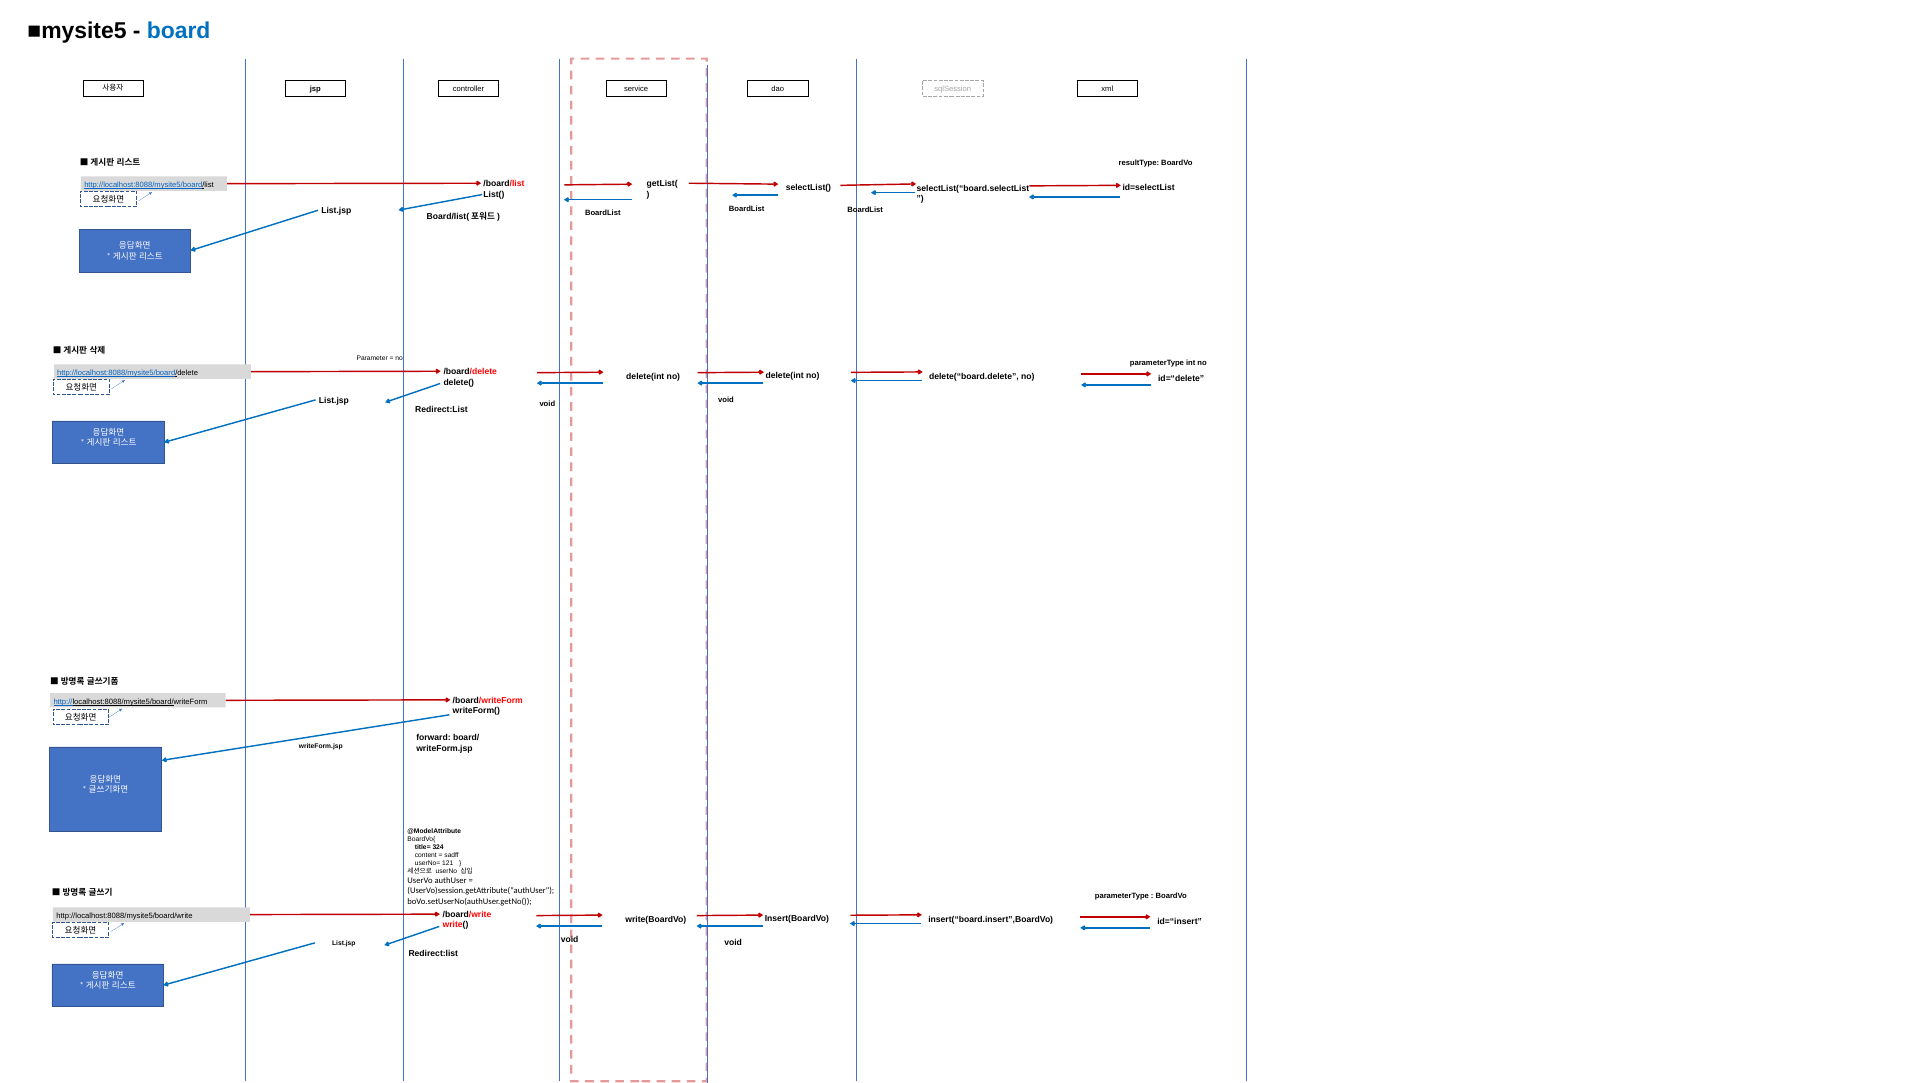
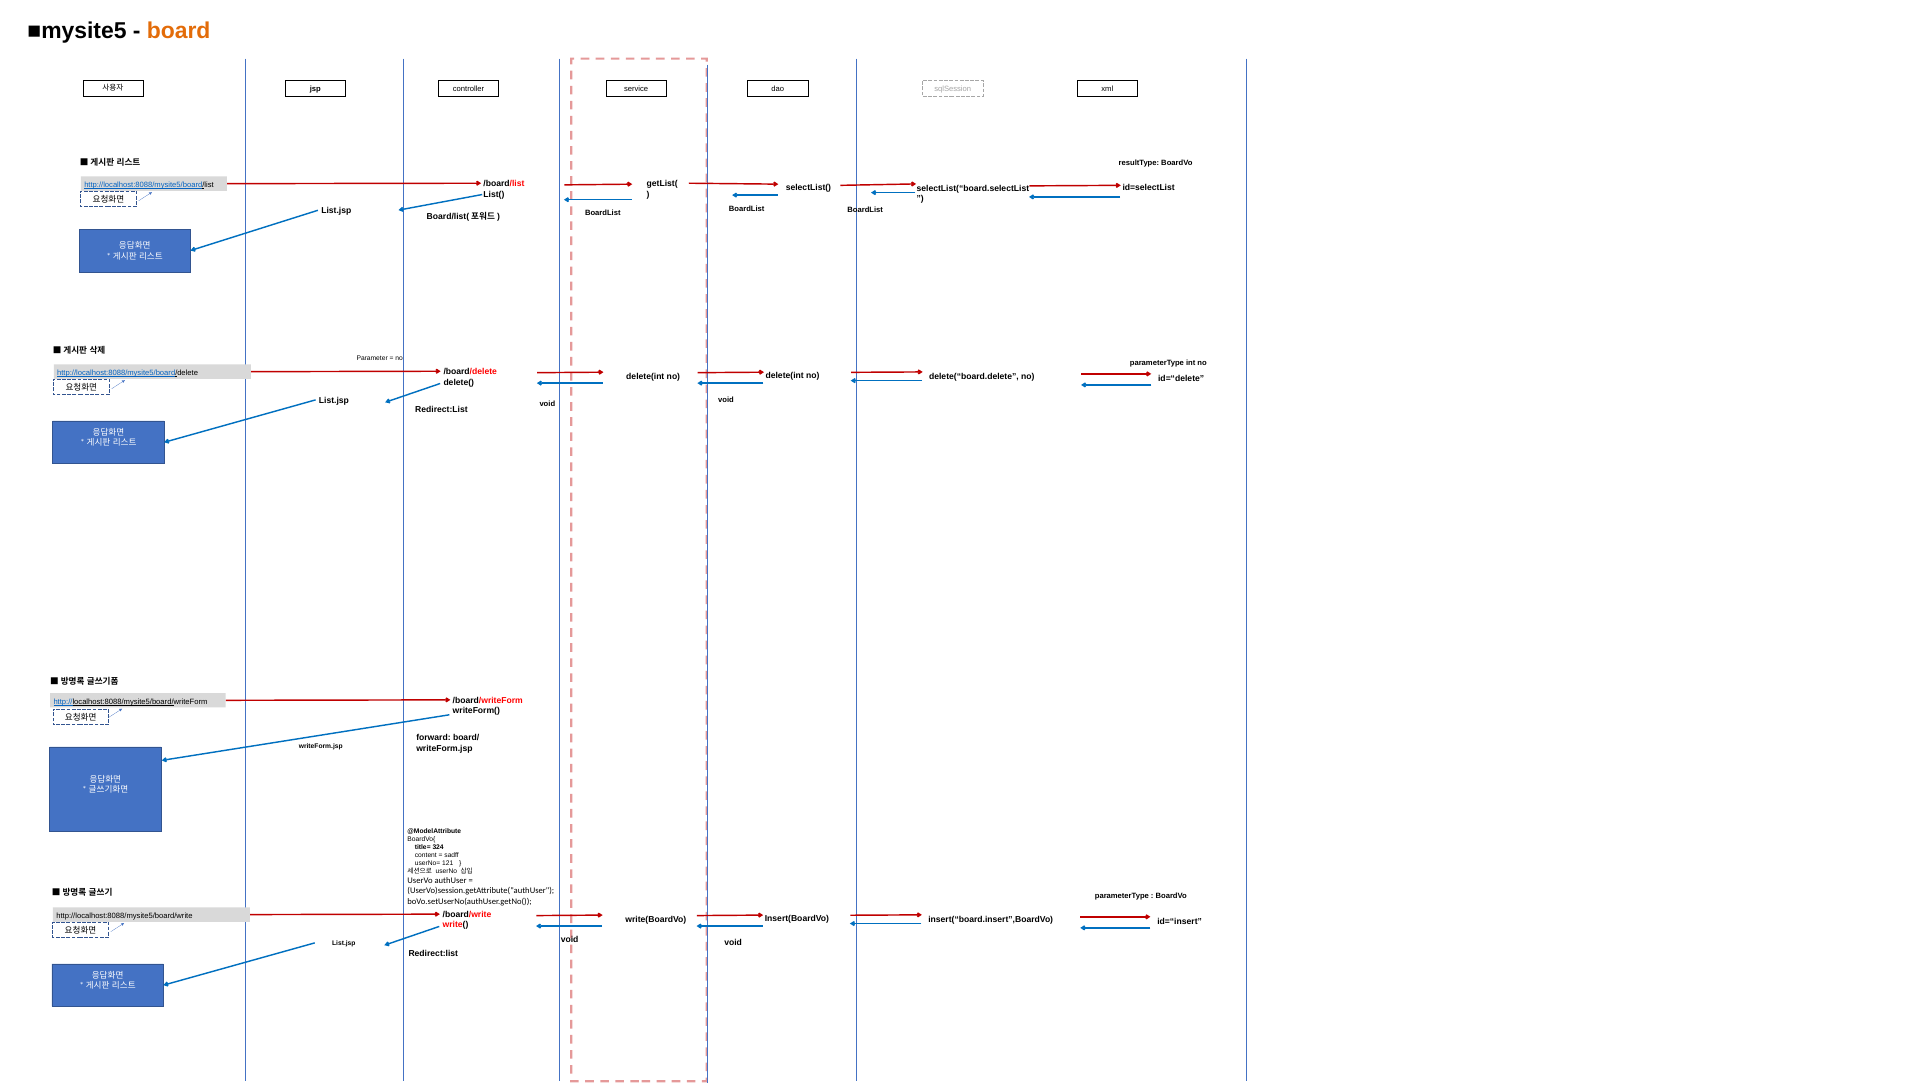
board colour: blue -> orange
